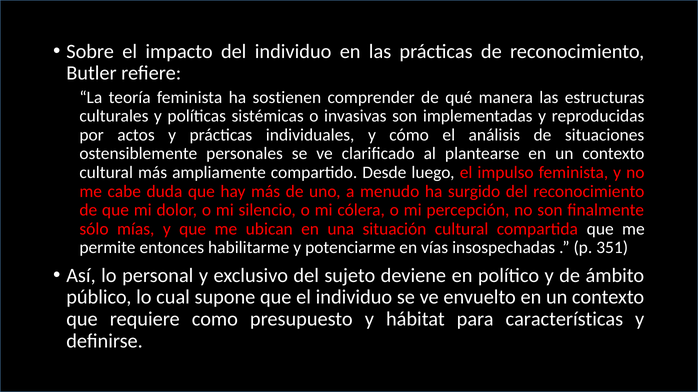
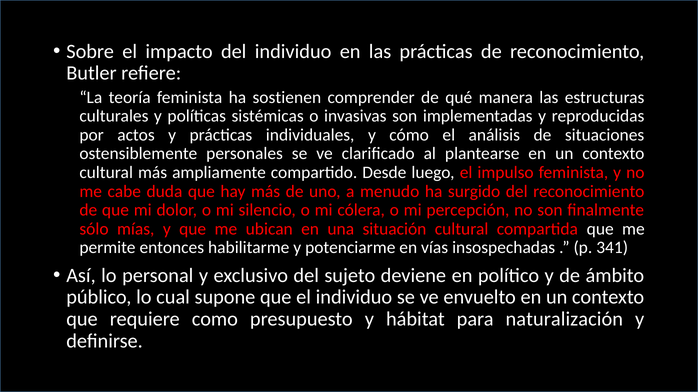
351: 351 -> 341
características: características -> naturalización
